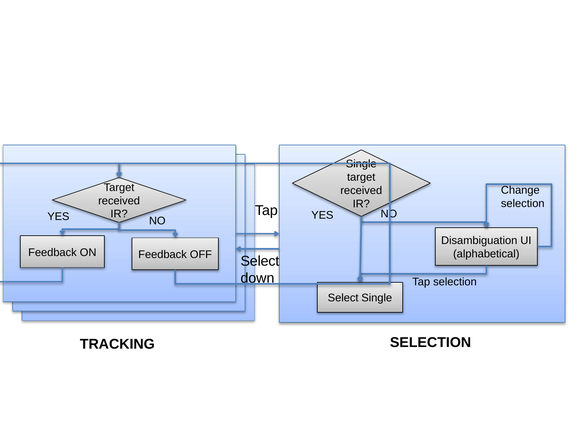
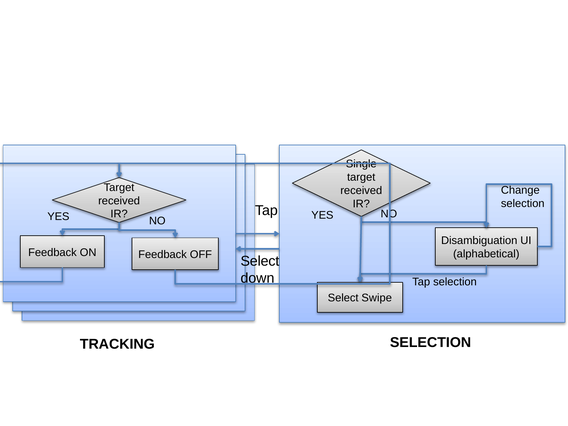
Select Single: Single -> Swipe
